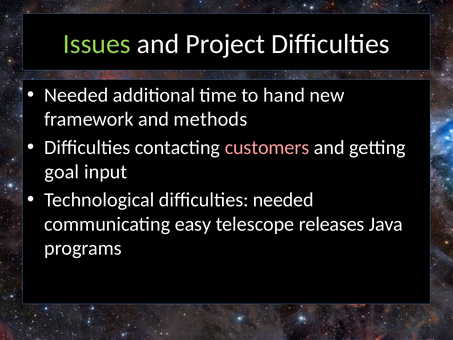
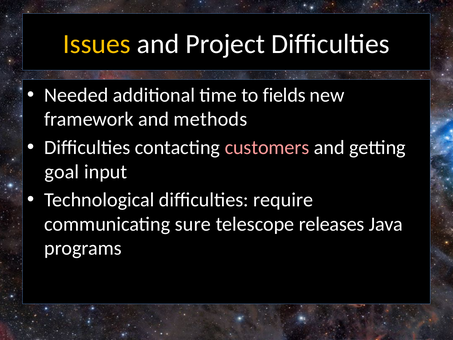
Issues colour: light green -> yellow
hand: hand -> fields
difficulties needed: needed -> require
easy: easy -> sure
